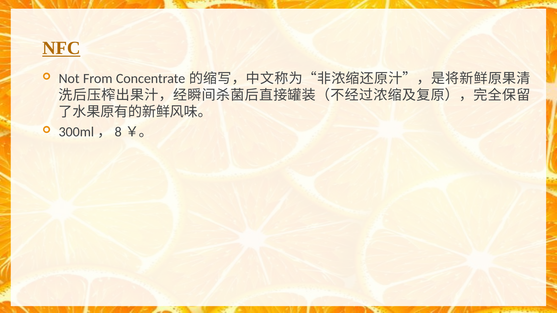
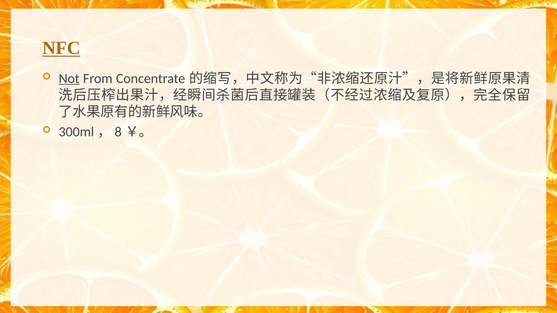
Not underline: none -> present
